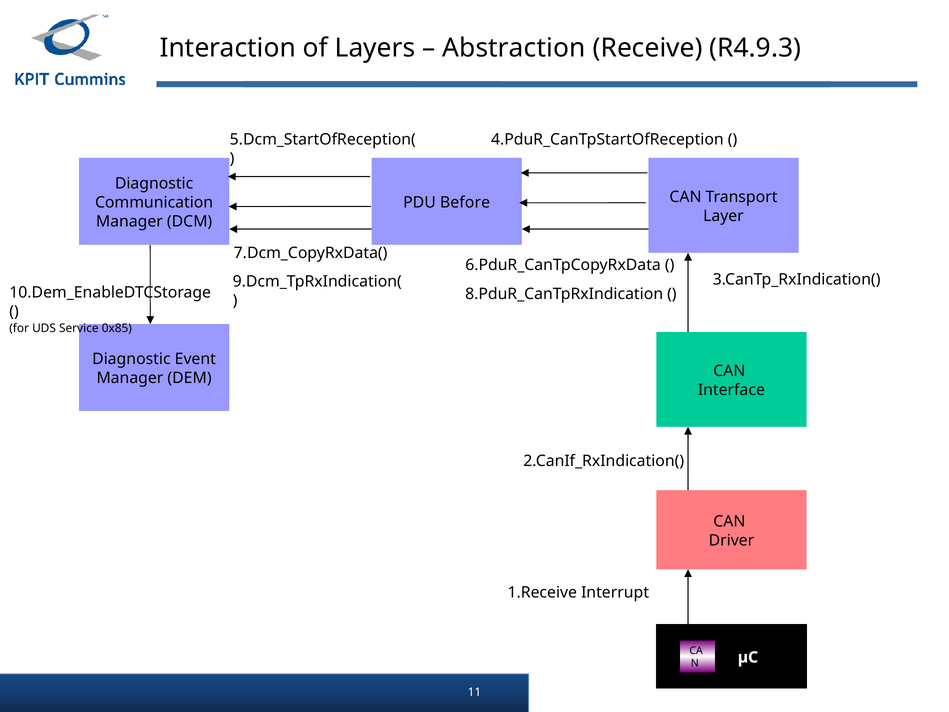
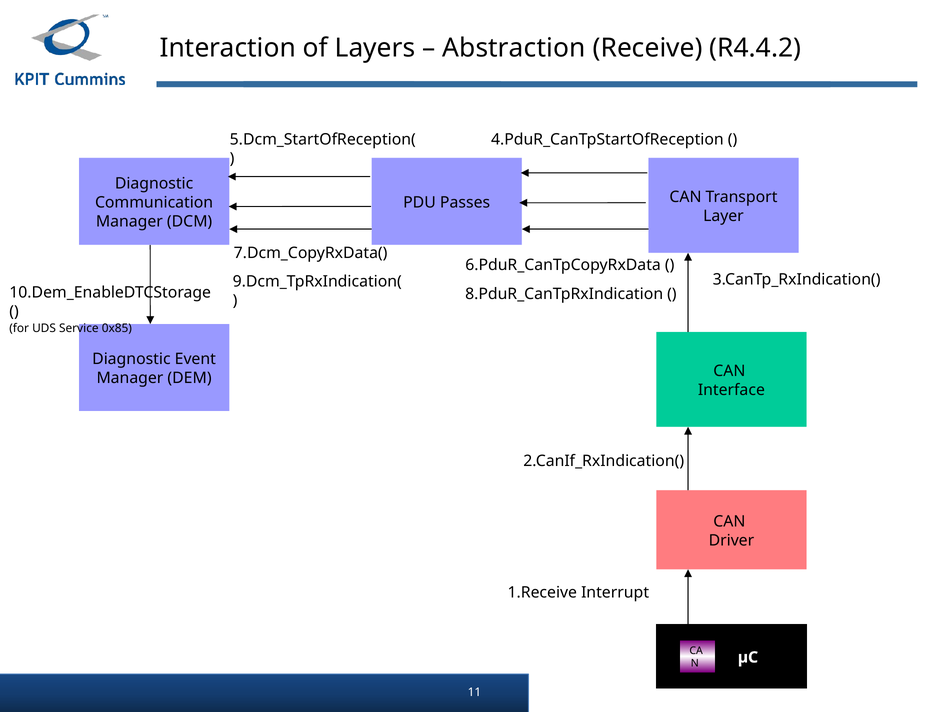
R4.9.3: R4.9.3 -> R4.4.2
Before: Before -> Passes
